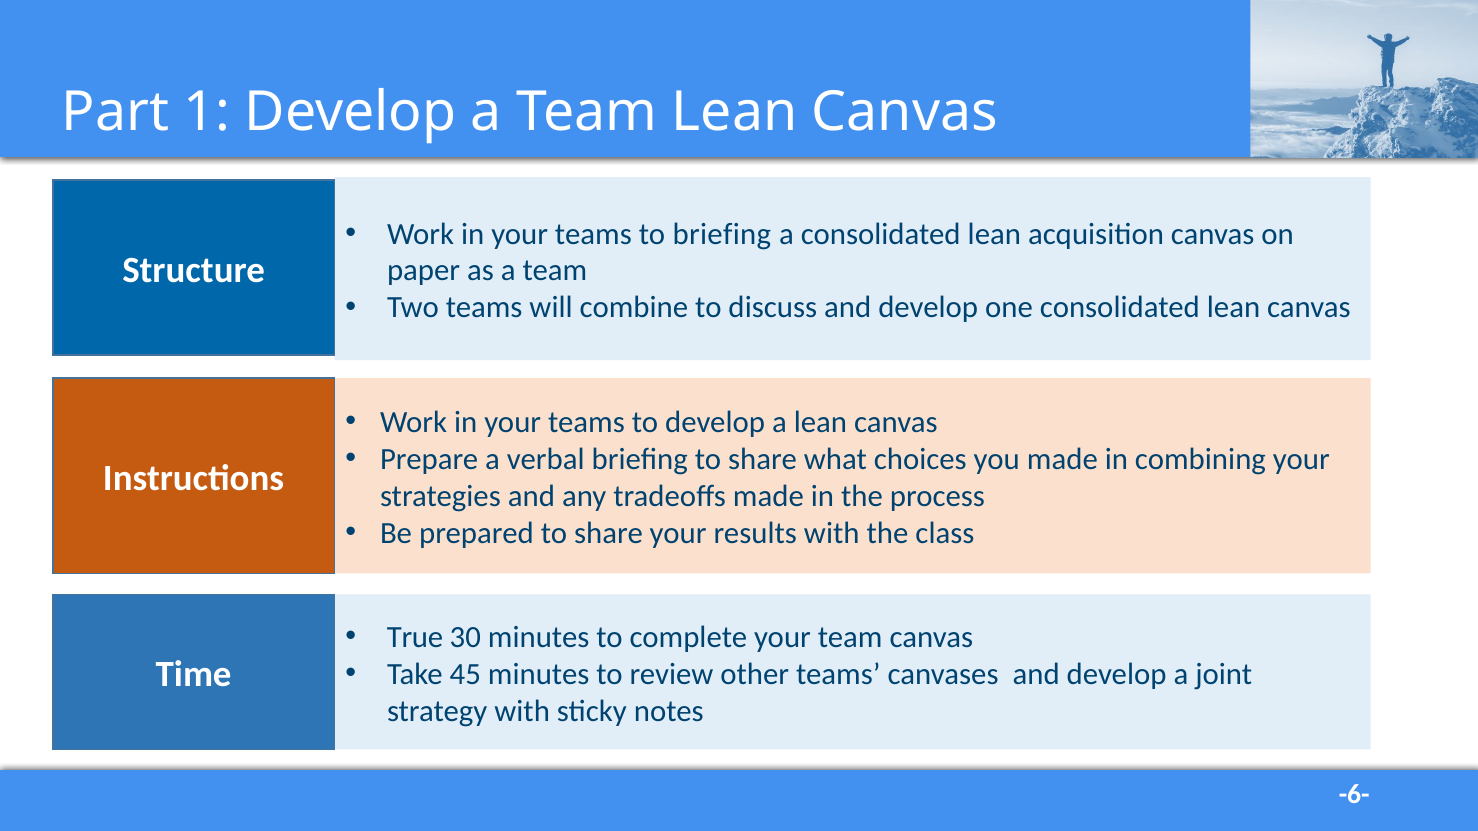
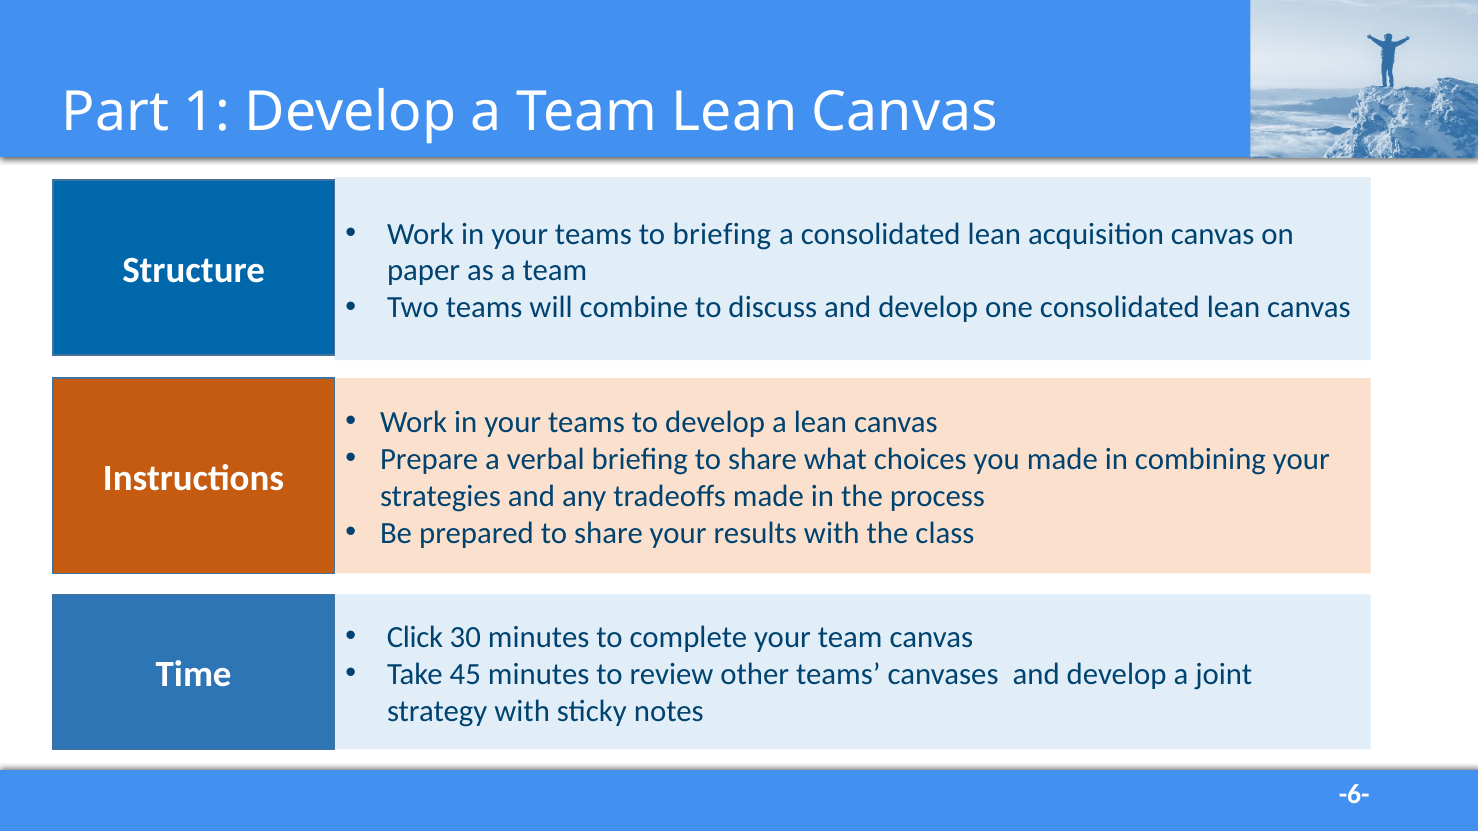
True: True -> Click
